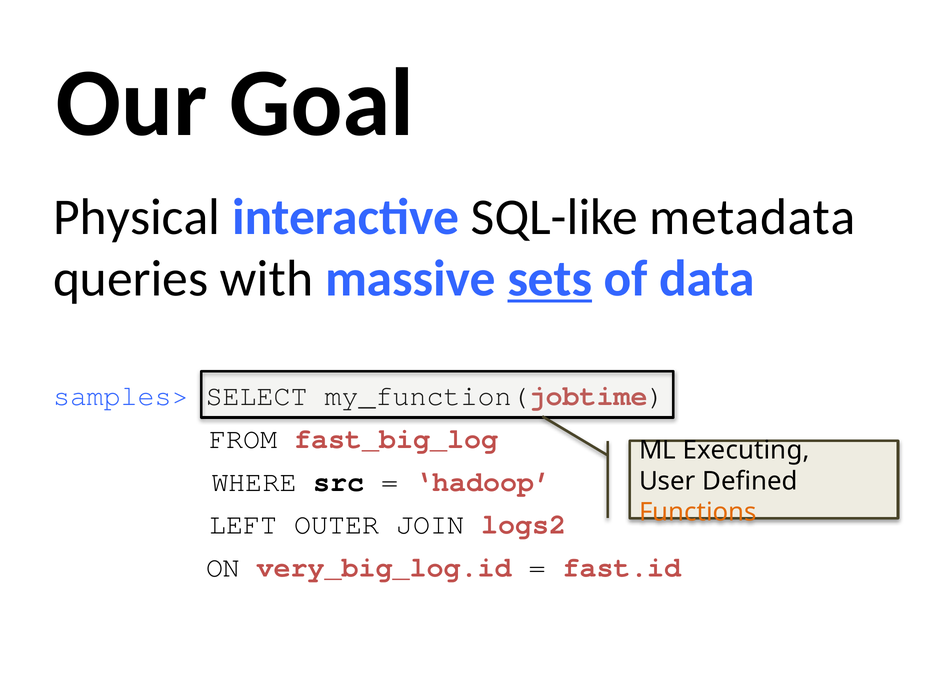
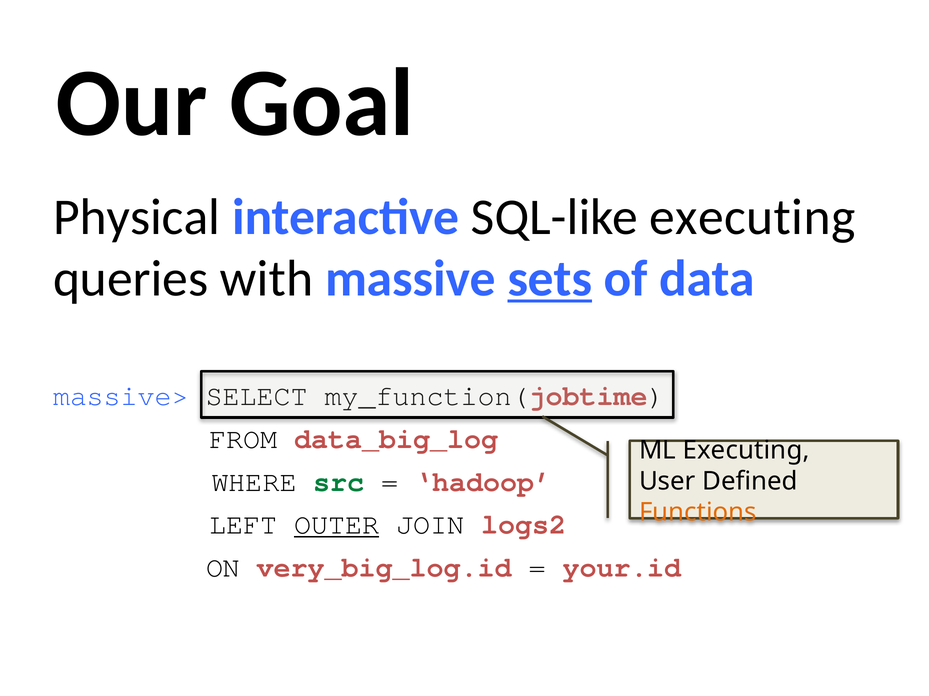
SQL-like metadata: metadata -> executing
samples>: samples> -> massive>
fast_big_log: fast_big_log -> data_big_log
src colour: black -> green
OUTER underline: none -> present
fast.id: fast.id -> your.id
